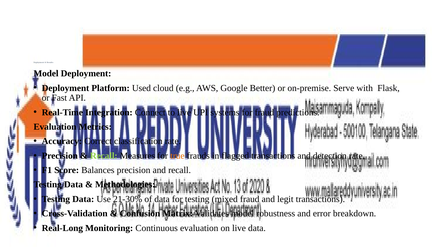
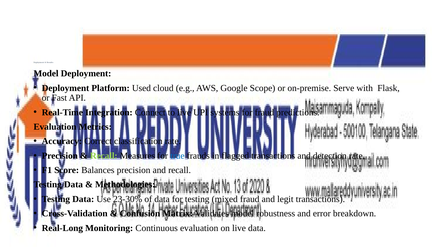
Better: Better -> Scope
true colour: orange -> blue
21-30%: 21-30% -> 23-30%
